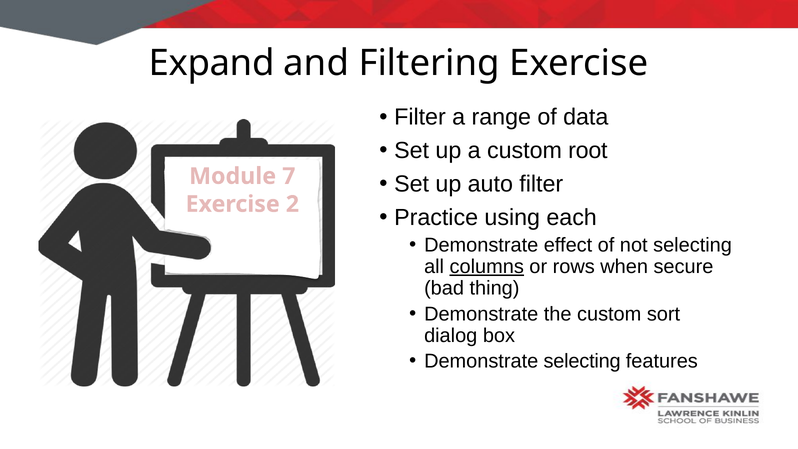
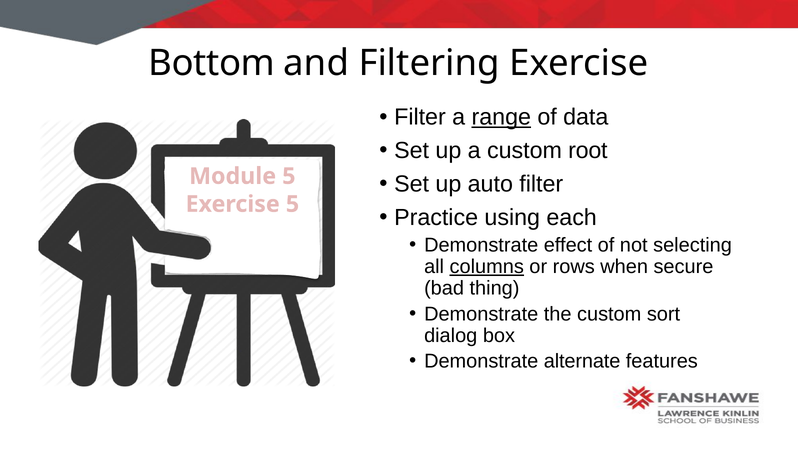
Expand: Expand -> Bottom
range underline: none -> present
Module 7: 7 -> 5
Exercise 2: 2 -> 5
Demonstrate selecting: selecting -> alternate
